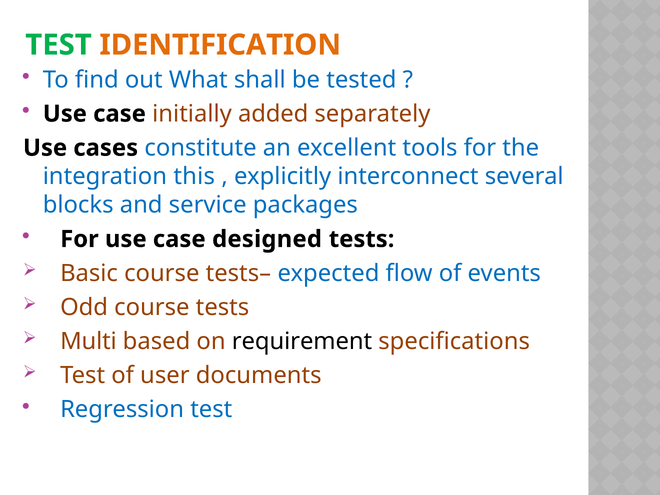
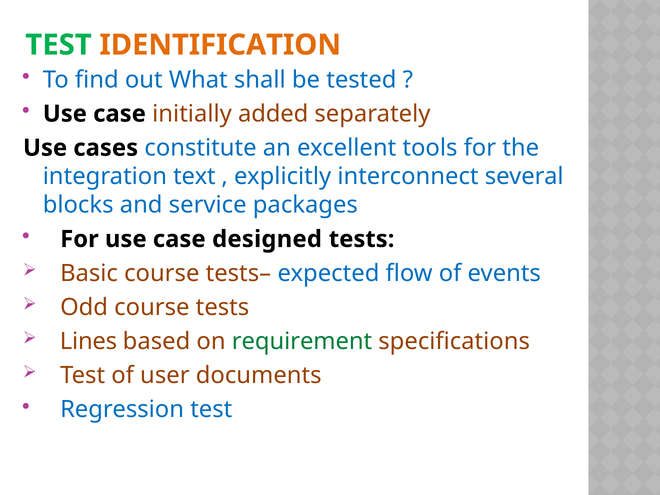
this: this -> text
Multi: Multi -> Lines
requirement colour: black -> green
